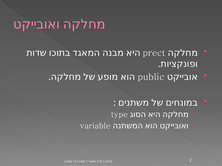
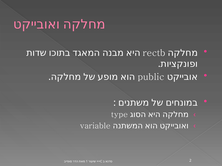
prect: prect -> rectb
